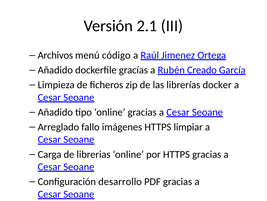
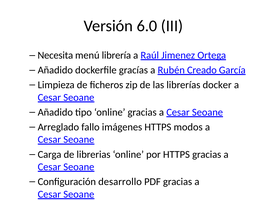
2.1: 2.1 -> 6.0
Archivos: Archivos -> Necesita
código: código -> librería
limpiar: limpiar -> modos
